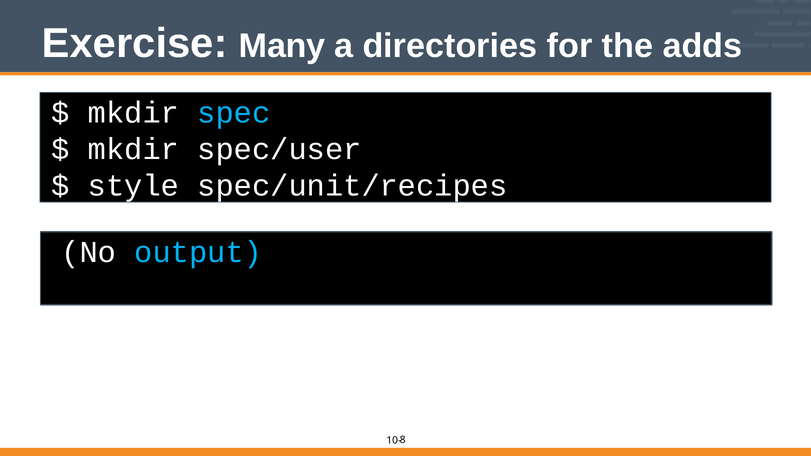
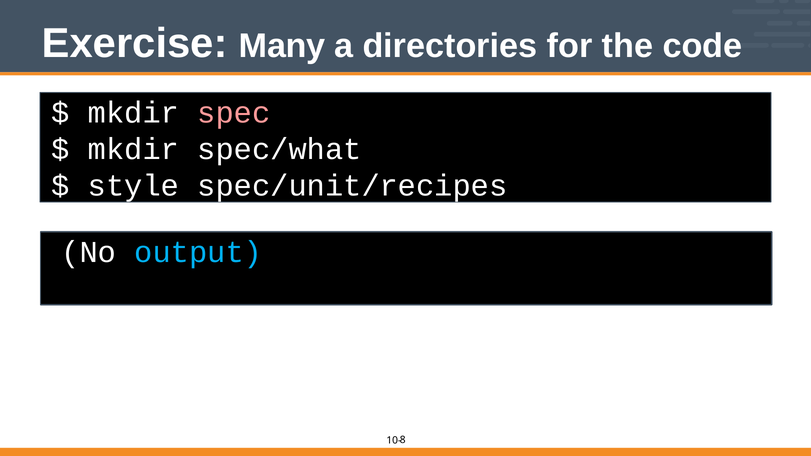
adds: adds -> code
spec colour: light blue -> pink
spec/user: spec/user -> spec/what
